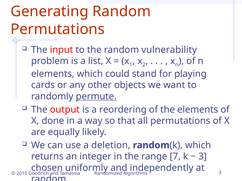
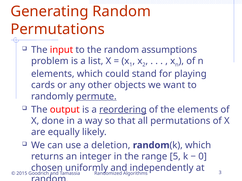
vulnerability: vulnerability -> assumptions
reordering underline: none -> present
7: 7 -> 5
3 at (203, 157): 3 -> 0
